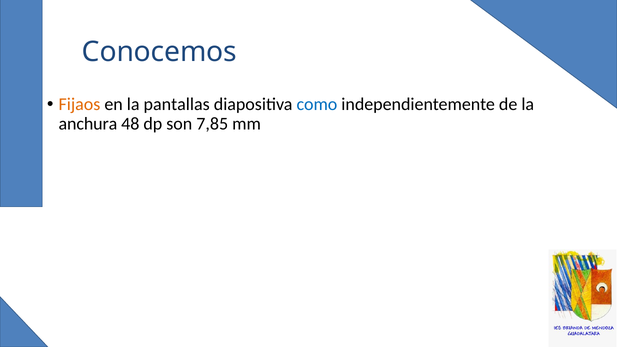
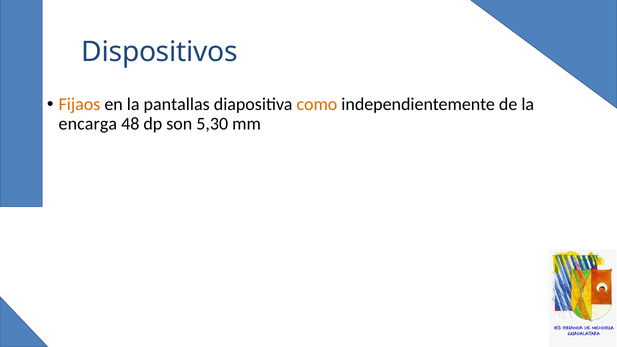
Conocemos: Conocemos -> Dispositivos
como colour: blue -> orange
anchura: anchura -> encarga
7,85: 7,85 -> 5,30
